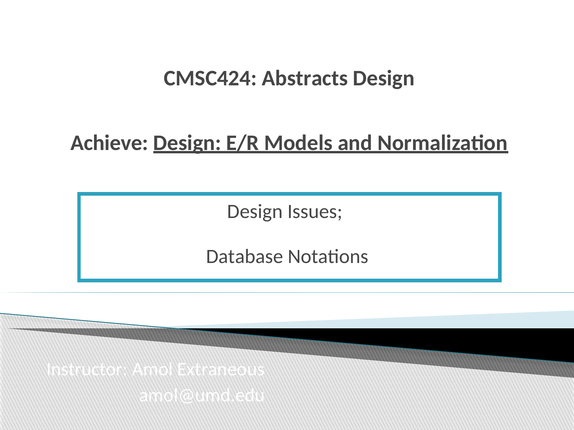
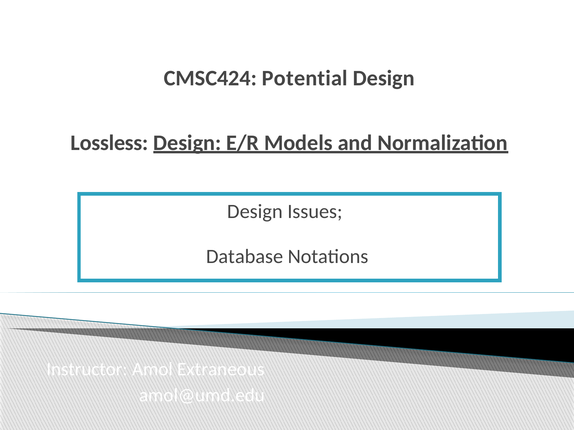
Abstracts: Abstracts -> Potential
Achieve: Achieve -> Lossless
